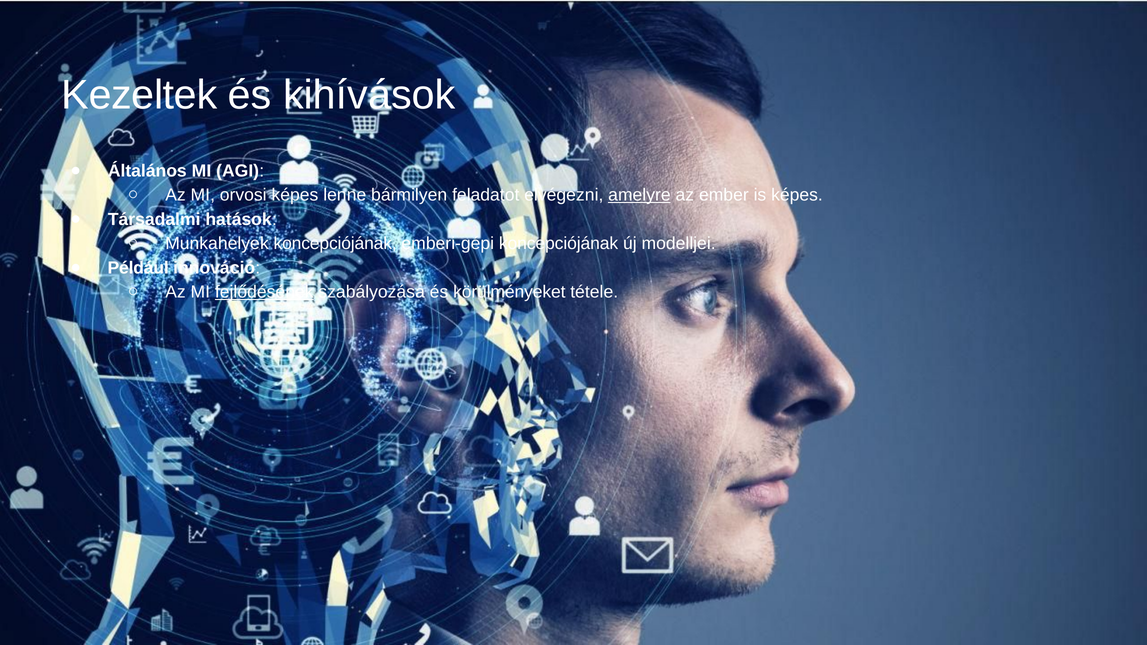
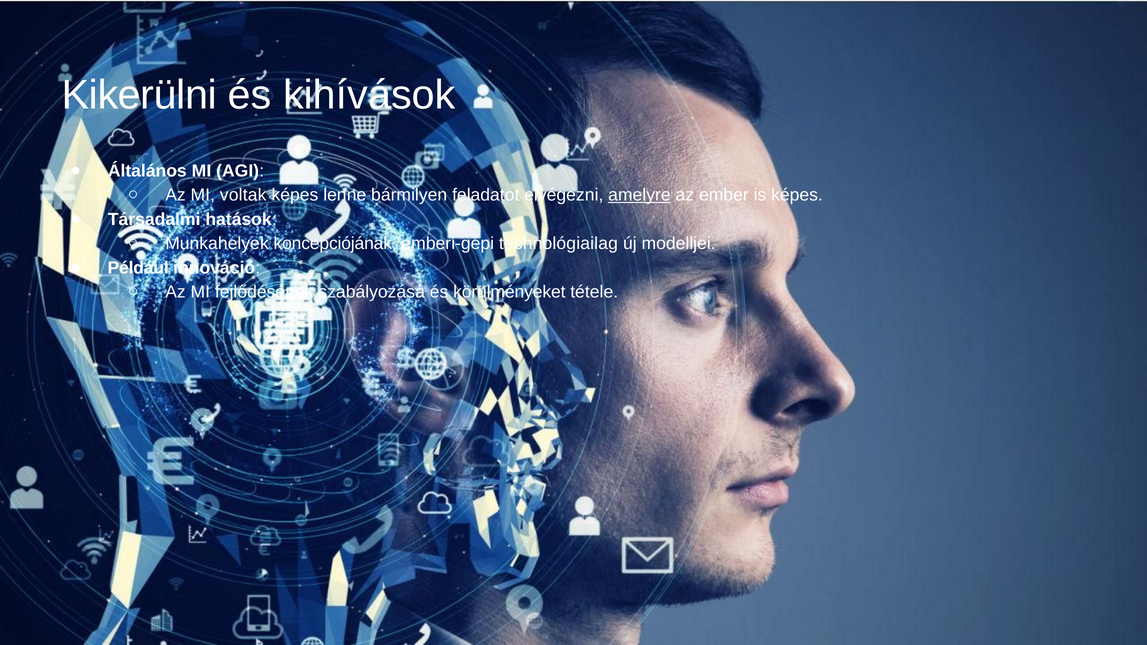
Kezeltek: Kezeltek -> Kikerülni
orvosi: orvosi -> voltak
emberi-gépi koncepciójának: koncepciójának -> technológiailag
fejlődésének underline: present -> none
